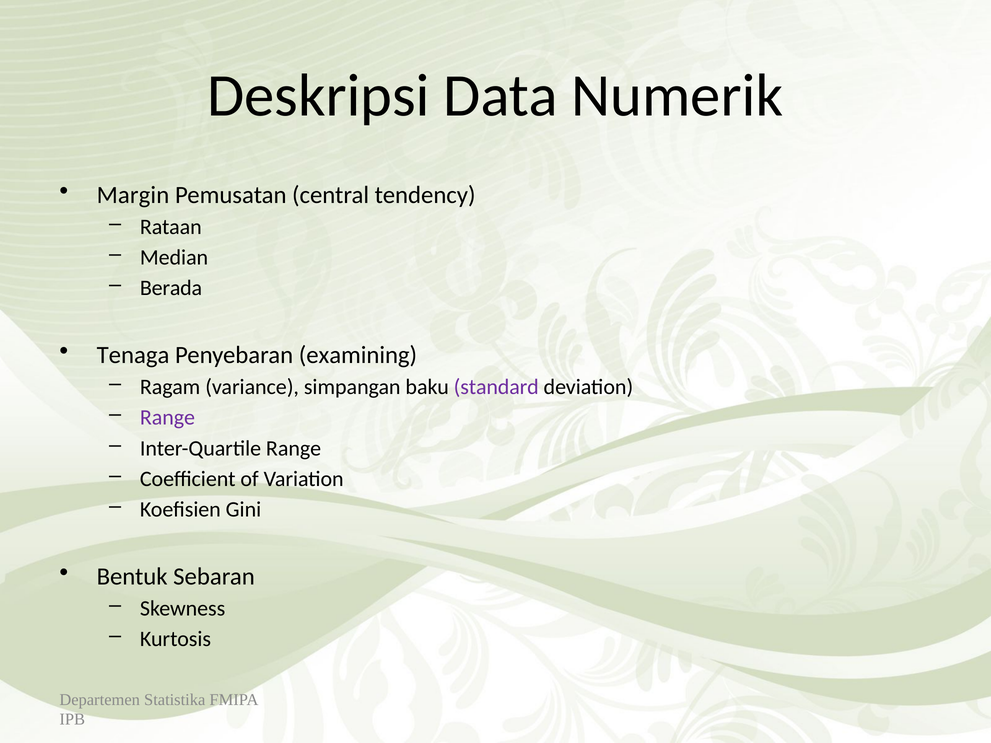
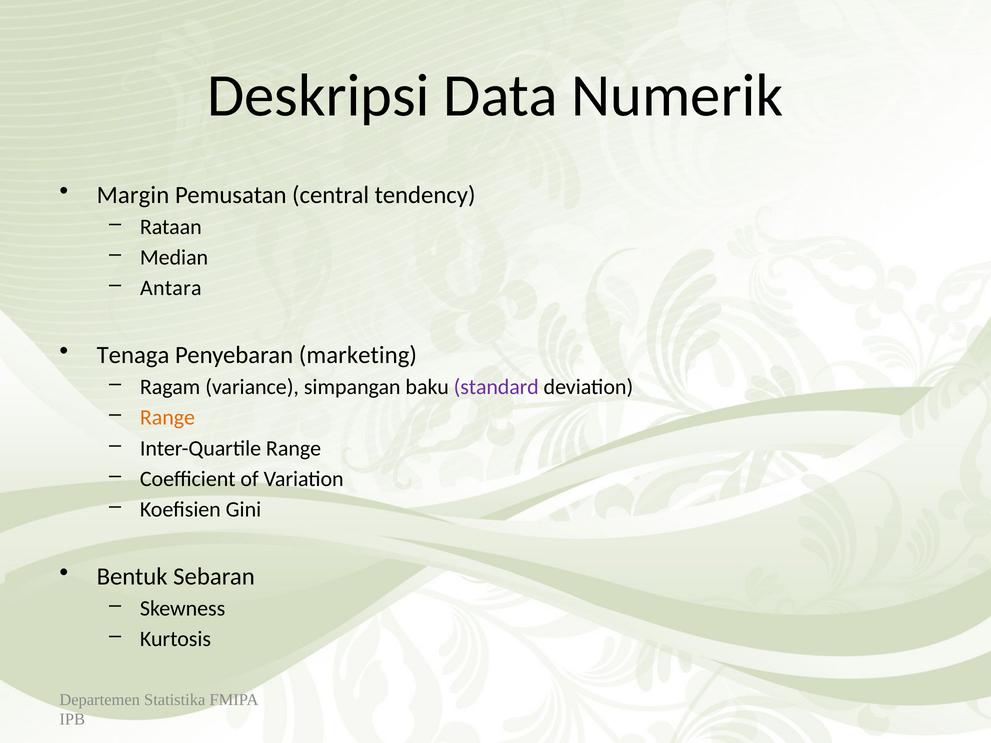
Berada: Berada -> Antara
examining: examining -> marketing
Range at (168, 418) colour: purple -> orange
